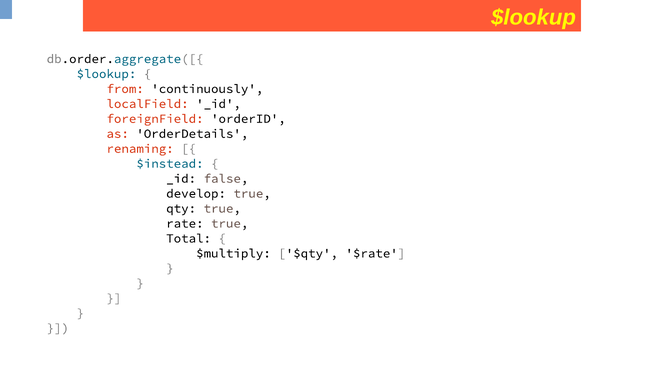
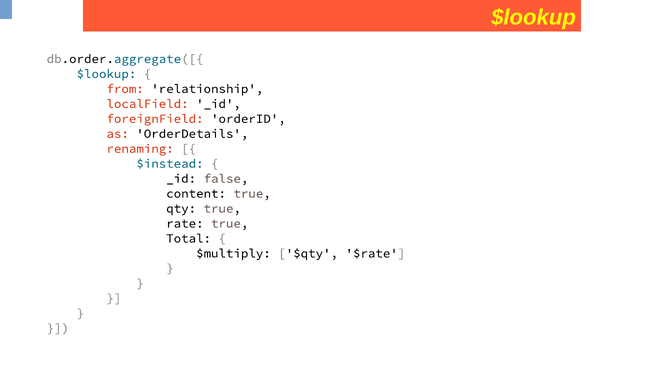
continuously: continuously -> relationship
develop: develop -> content
